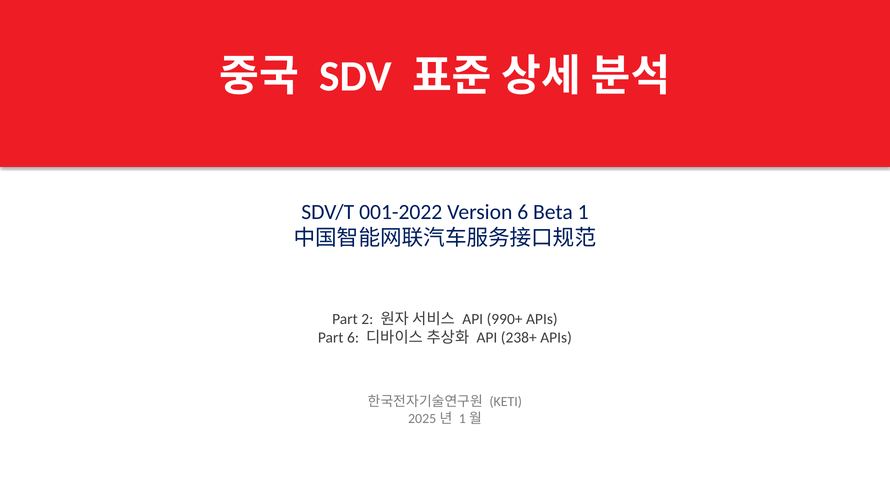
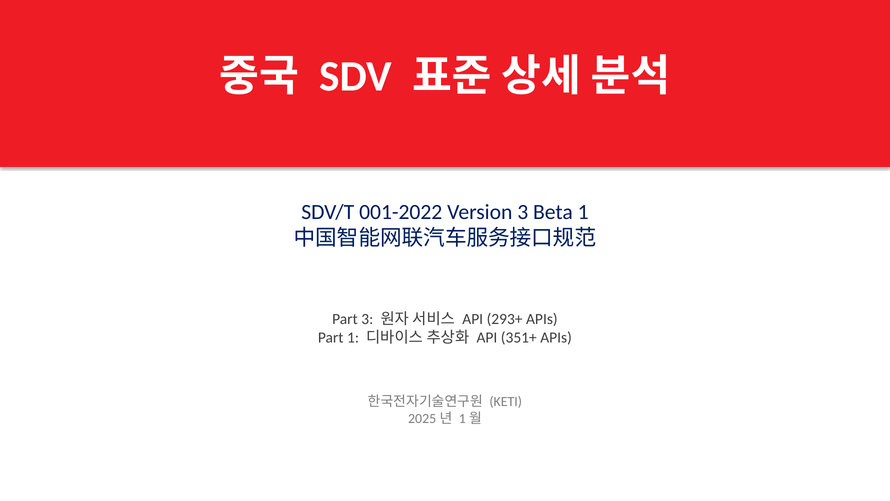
Version 6: 6 -> 3
Part 2: 2 -> 3
990+: 990+ -> 293+
Part 6: 6 -> 1
238+: 238+ -> 351+
